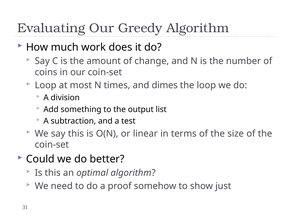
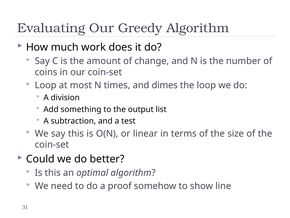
just: just -> line
